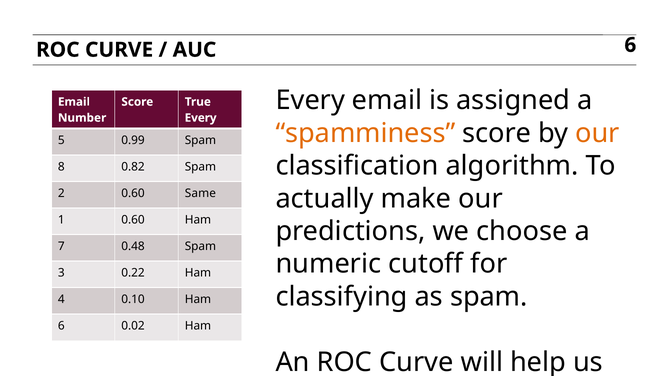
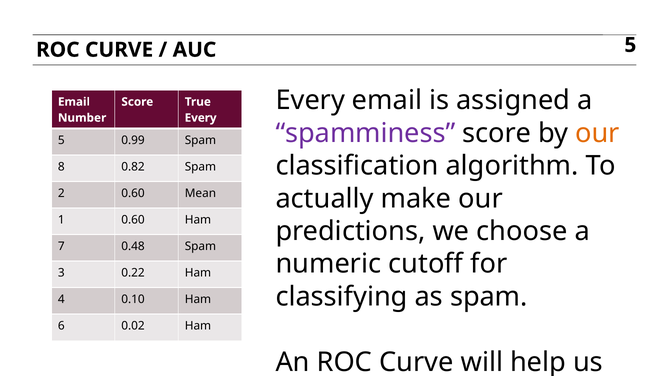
AUC 6: 6 -> 5
spamminess colour: orange -> purple
Same: Same -> Mean
